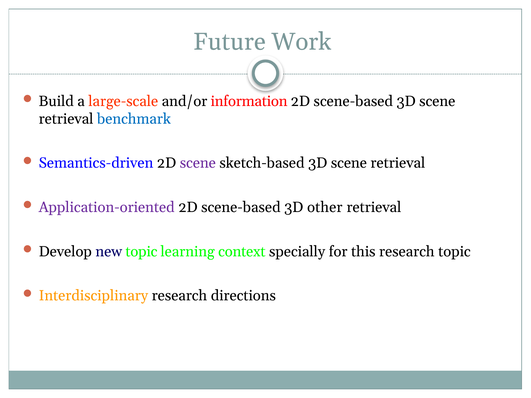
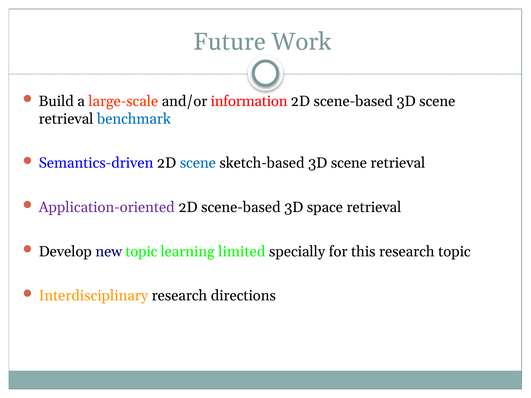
scene at (198, 163) colour: purple -> blue
other: other -> space
context: context -> limited
